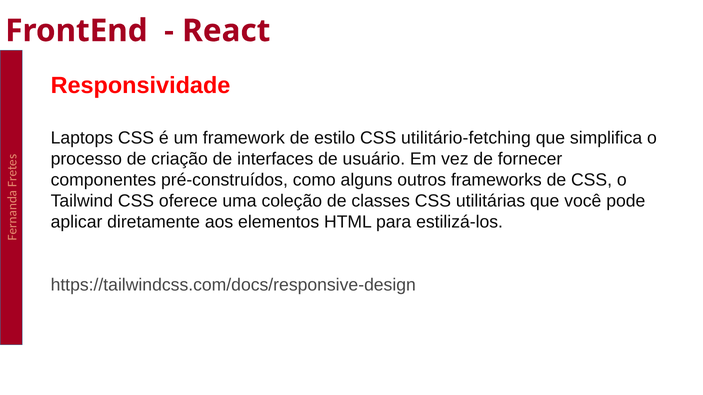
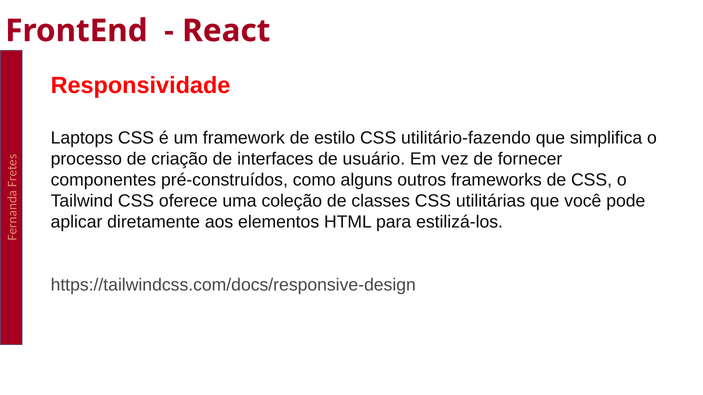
utilitário-fetching: utilitário-fetching -> utilitário-fazendo
